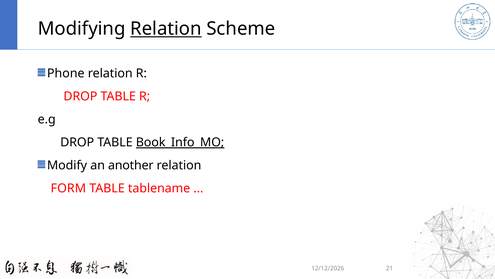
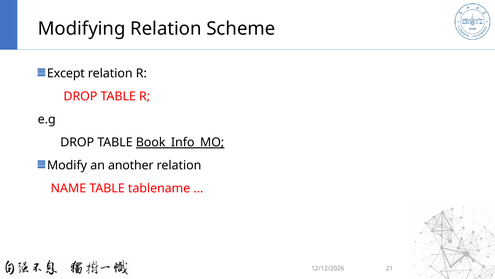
Relation at (166, 29) underline: present -> none
Phone: Phone -> Except
FORM: FORM -> NAME
